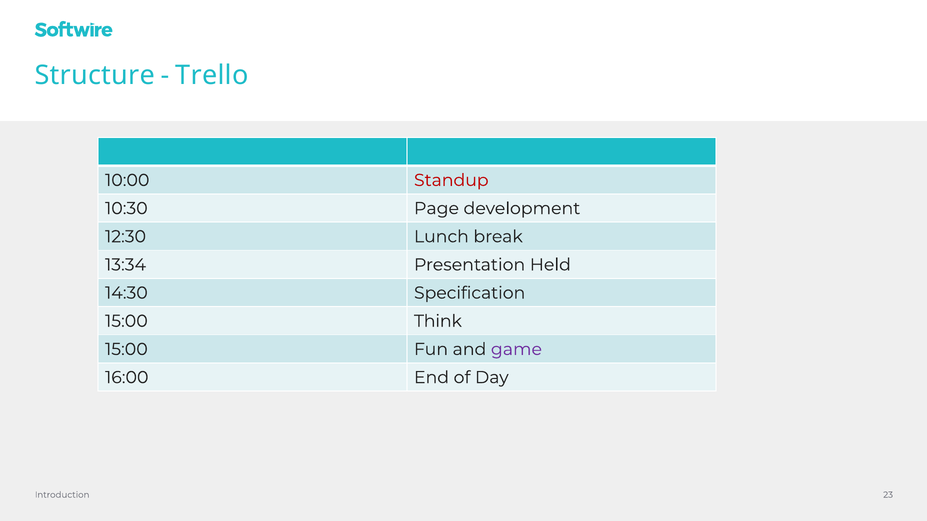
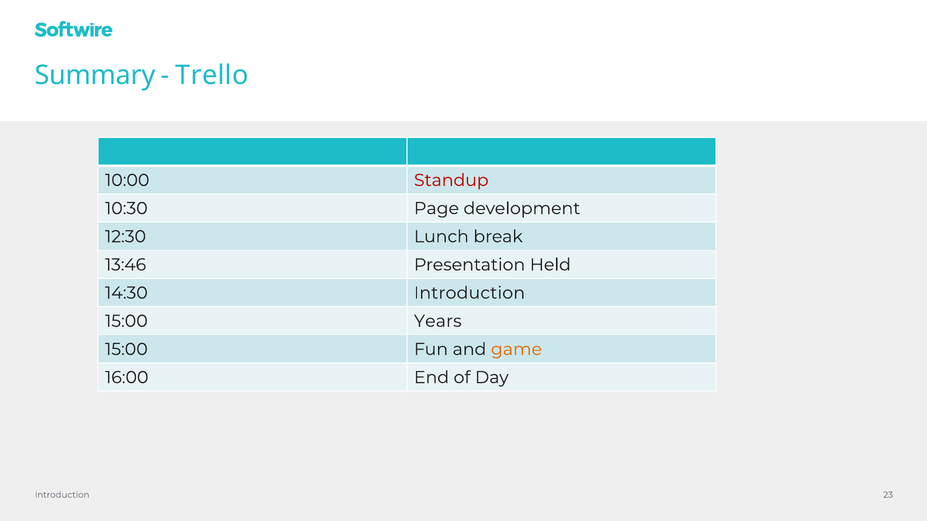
Structure: Structure -> Summary
13:34: 13:34 -> 13:46
14:30 Specification: Specification -> Introduction
Think: Think -> Years
game colour: purple -> orange
